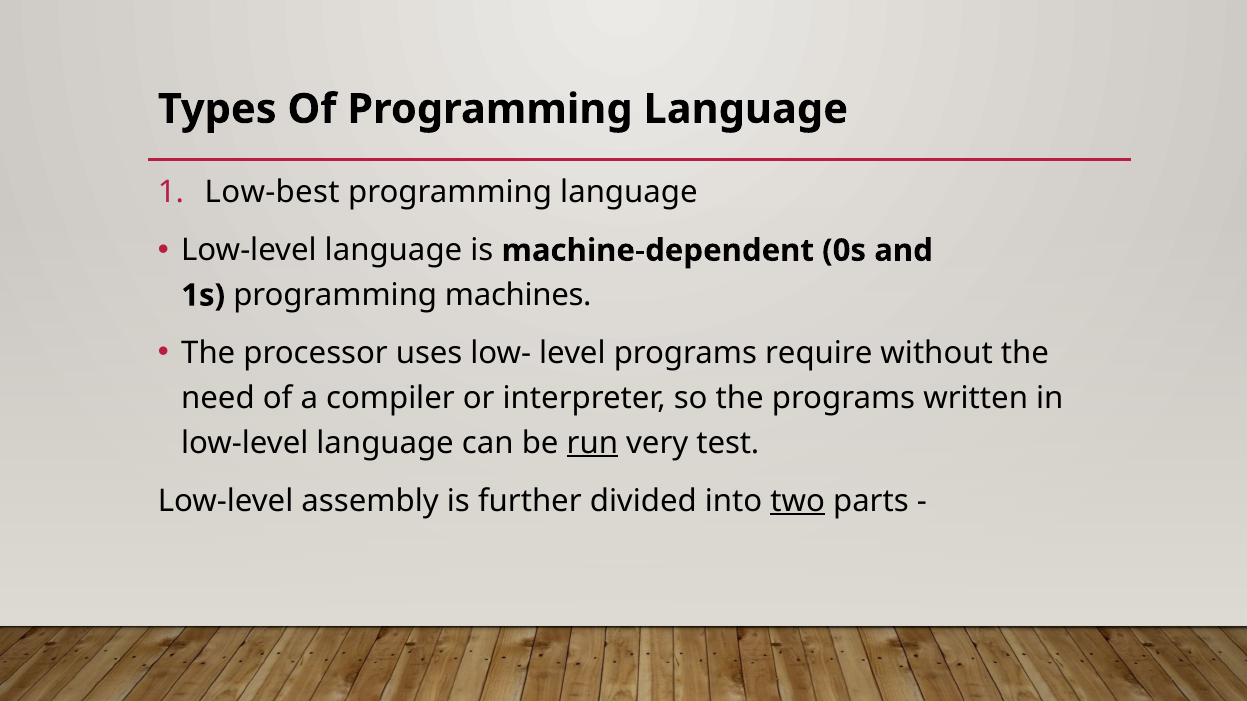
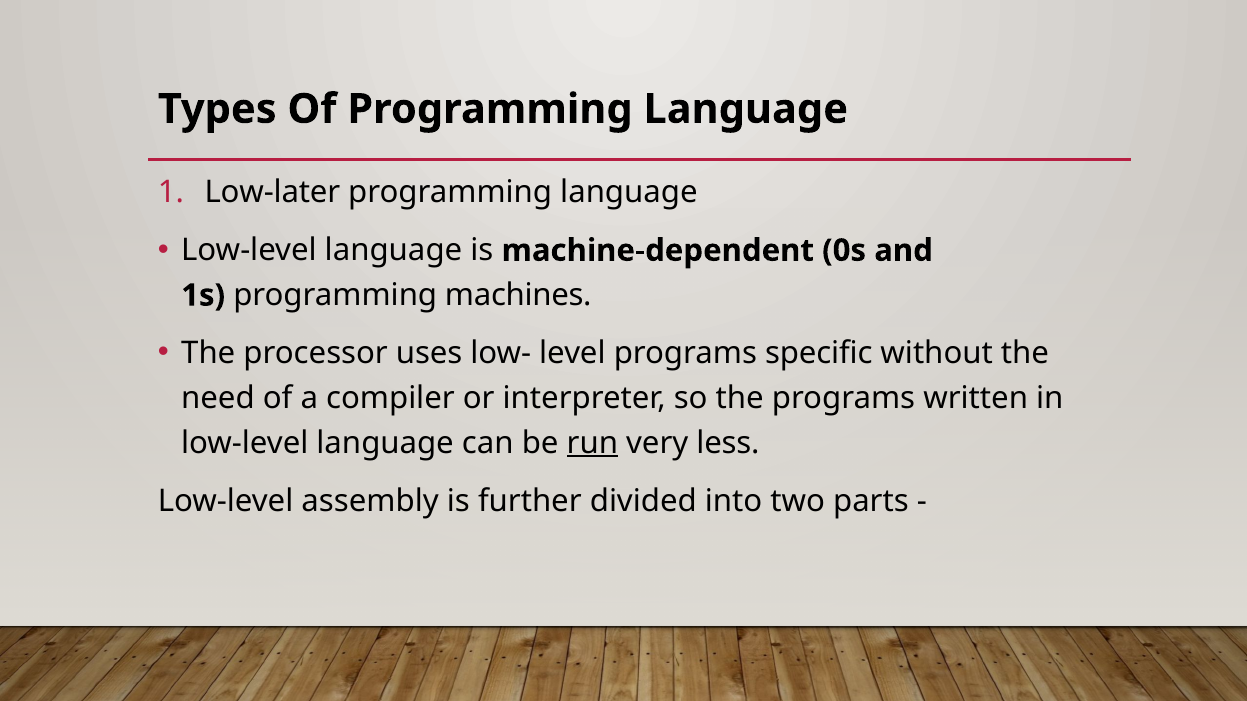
Low-best: Low-best -> Low-later
require: require -> specific
test: test -> less
two underline: present -> none
